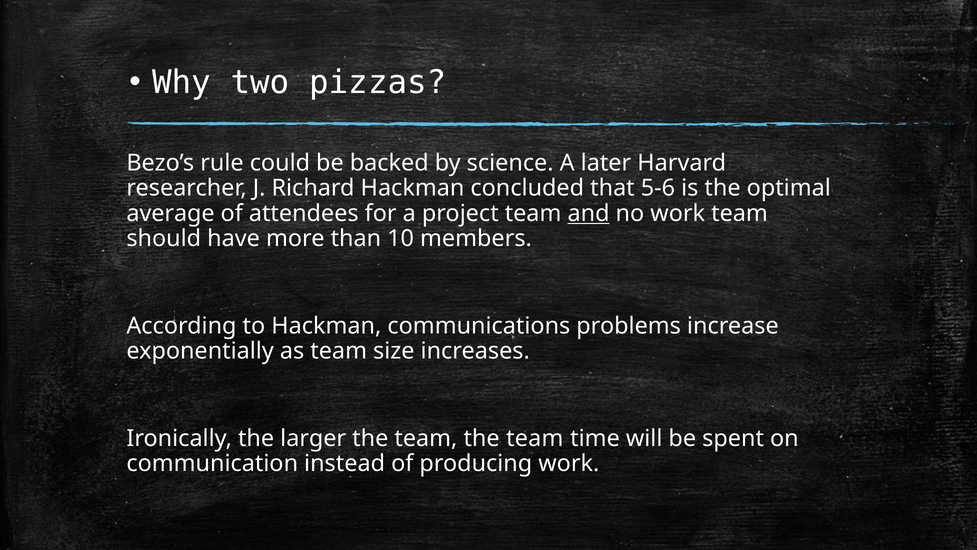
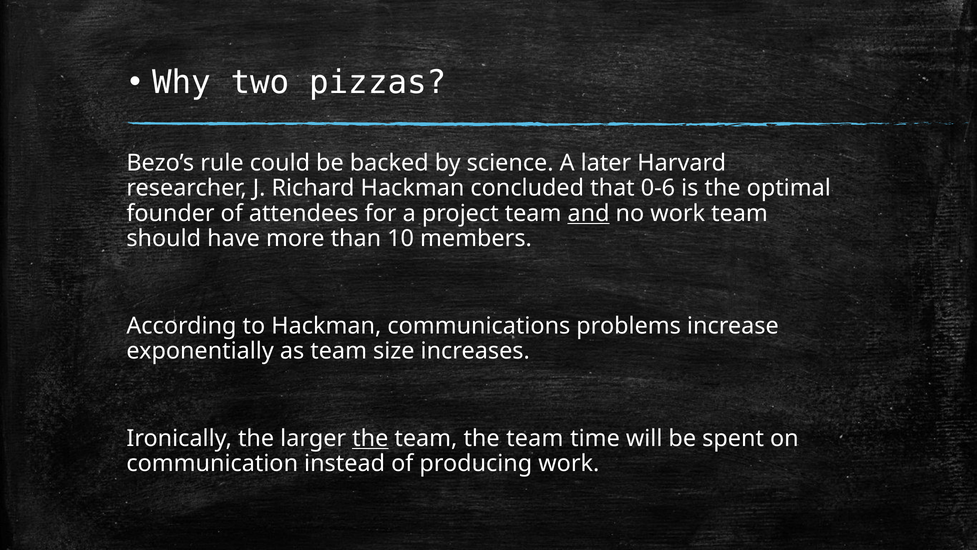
5-6: 5-6 -> 0-6
average: average -> founder
the at (370, 438) underline: none -> present
